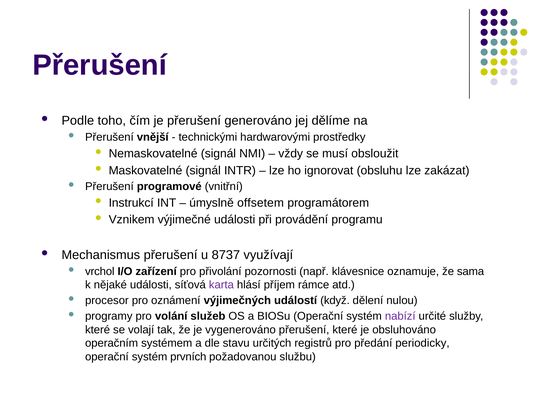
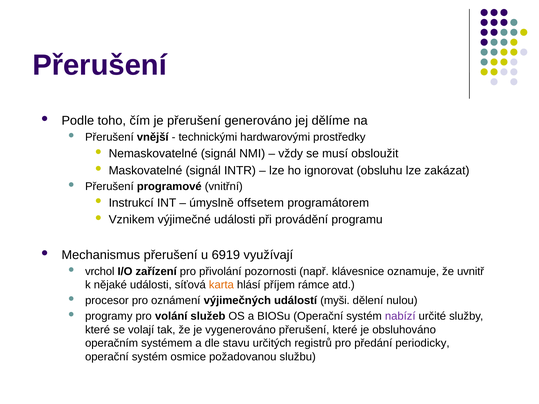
8737: 8737 -> 6919
sama: sama -> uvnitř
karta colour: purple -> orange
když: když -> myši
prvních: prvních -> osmice
